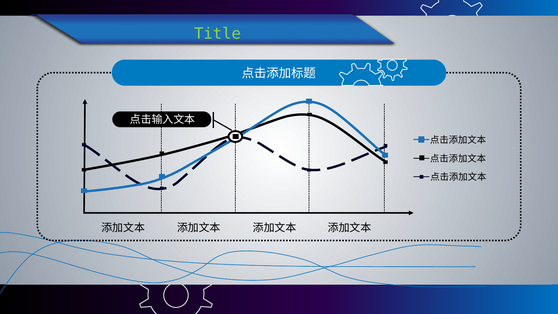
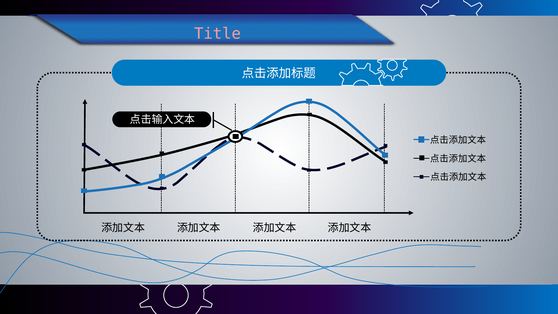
Title colour: light green -> pink
